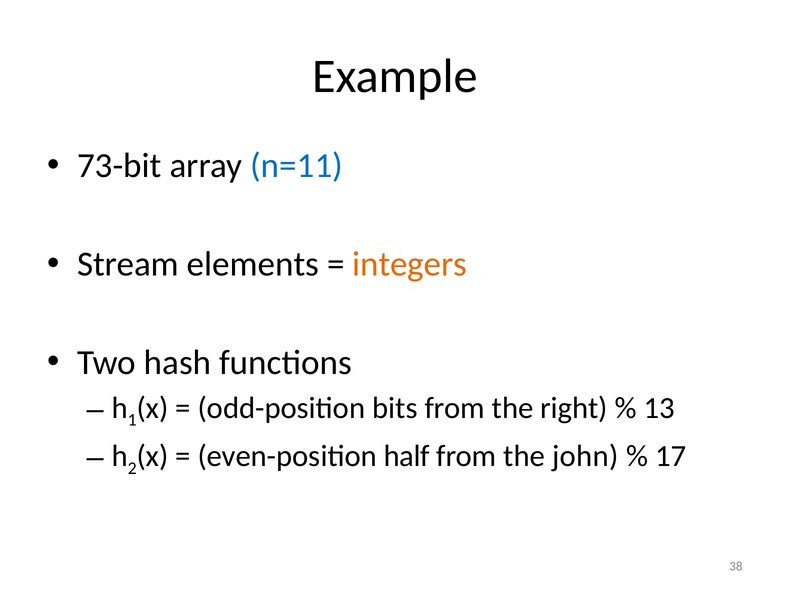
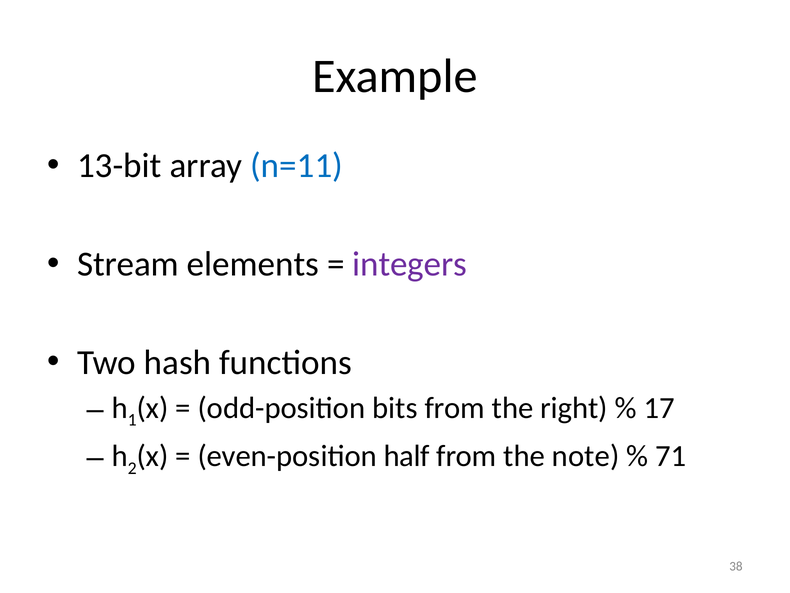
73-bit: 73-bit -> 13-bit
integers colour: orange -> purple
13: 13 -> 17
john: john -> note
17: 17 -> 71
